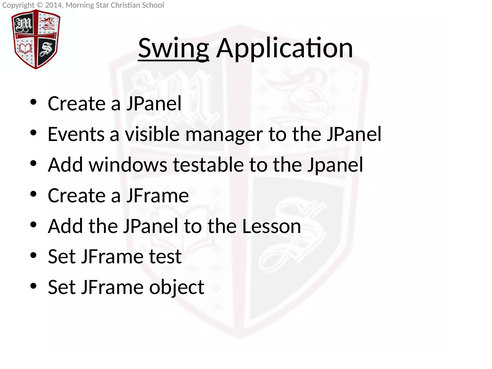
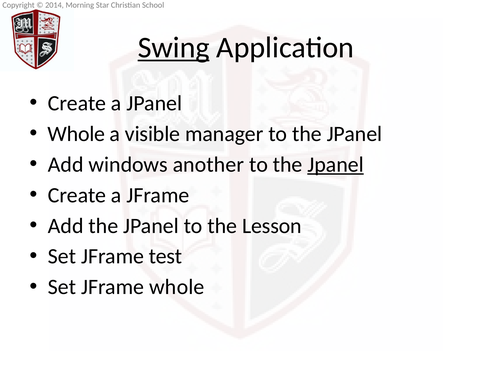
Events at (76, 134): Events -> Whole
testable: testable -> another
Jpanel at (336, 165) underline: none -> present
JFrame object: object -> whole
